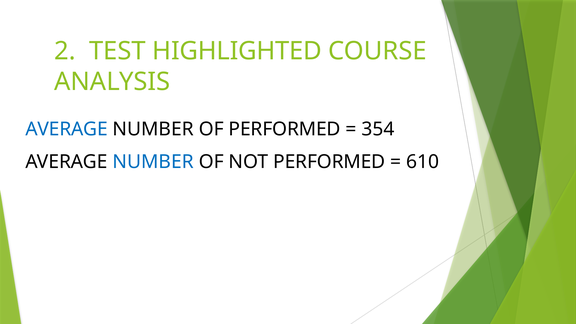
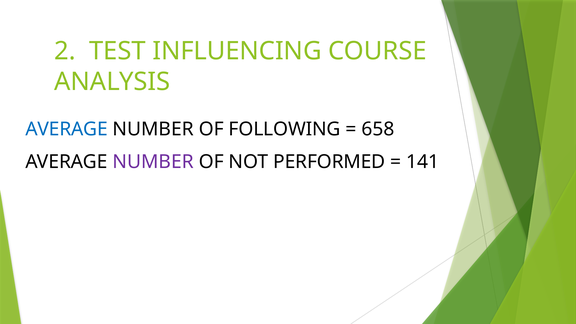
HIGHLIGHTED: HIGHLIGHTED -> INFLUENCING
OF PERFORMED: PERFORMED -> FOLLOWING
354: 354 -> 658
NUMBER at (153, 162) colour: blue -> purple
610: 610 -> 141
